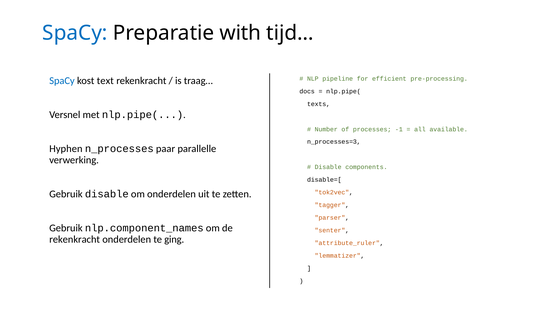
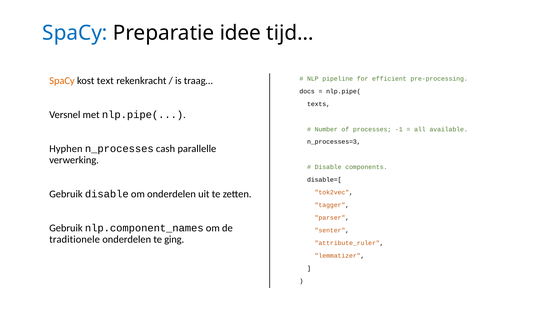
with: with -> idee
SpaCy at (62, 81) colour: blue -> orange
paar: paar -> cash
rekenkracht at (75, 240): rekenkracht -> traditionele
